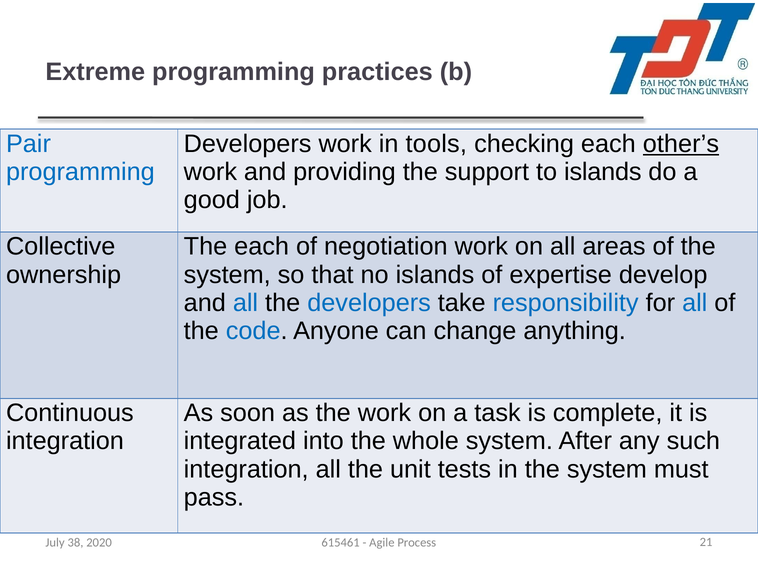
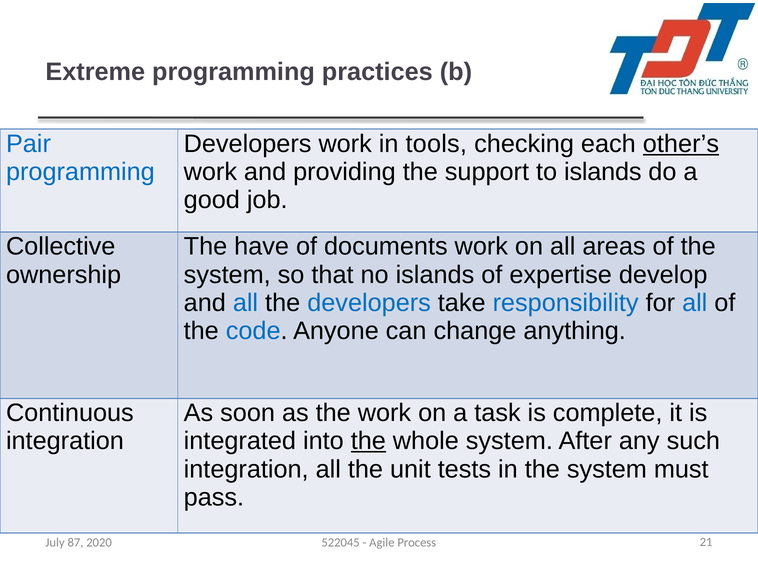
The each: each -> have
negotiation: negotiation -> documents
the at (368, 441) underline: none -> present
38: 38 -> 87
615461: 615461 -> 522045
